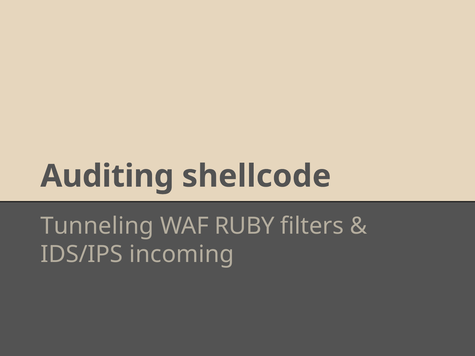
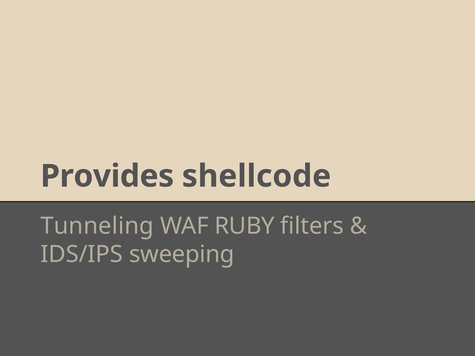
Auditing: Auditing -> Provides
incoming: incoming -> sweeping
